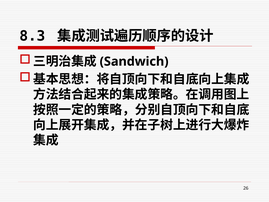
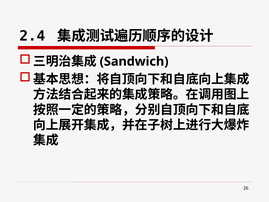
8.3: 8.3 -> 2.4
